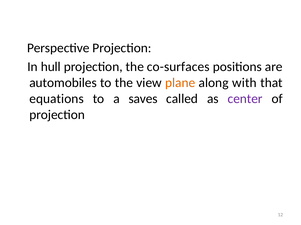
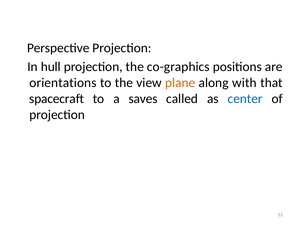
co-surfaces: co-surfaces -> co-graphics
automobiles: automobiles -> orientations
equations: equations -> spacecraft
center colour: purple -> blue
